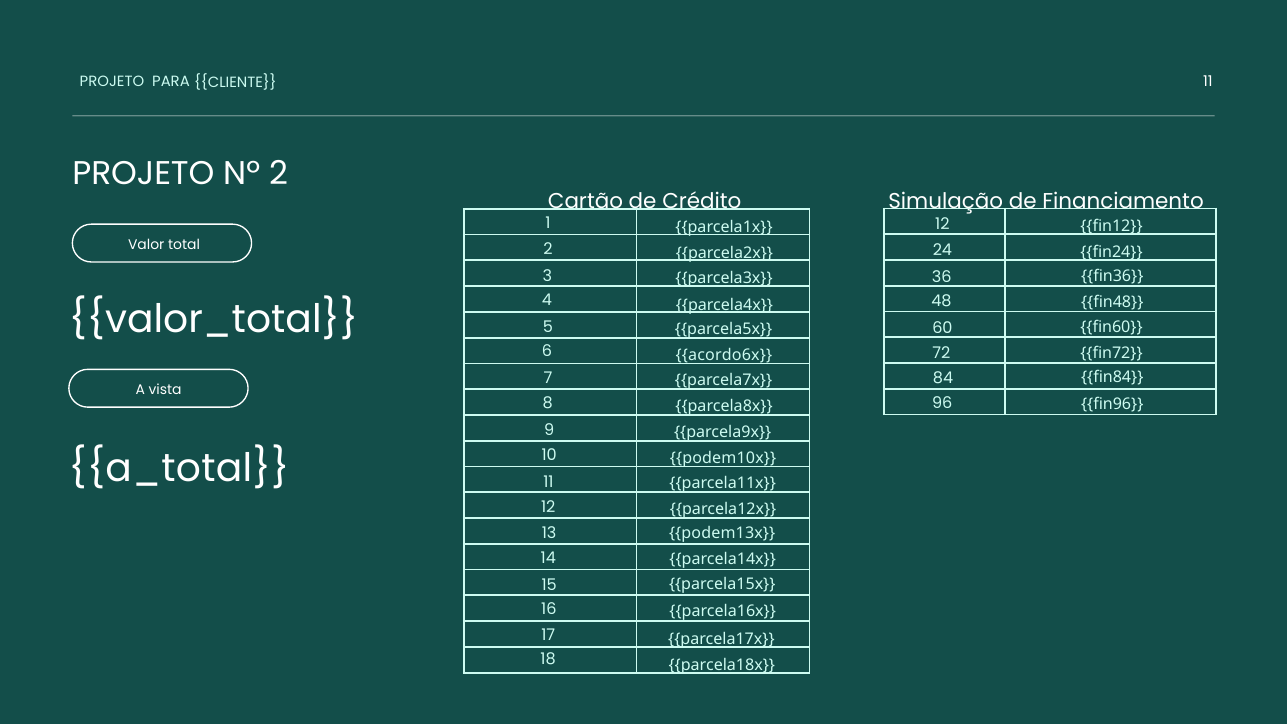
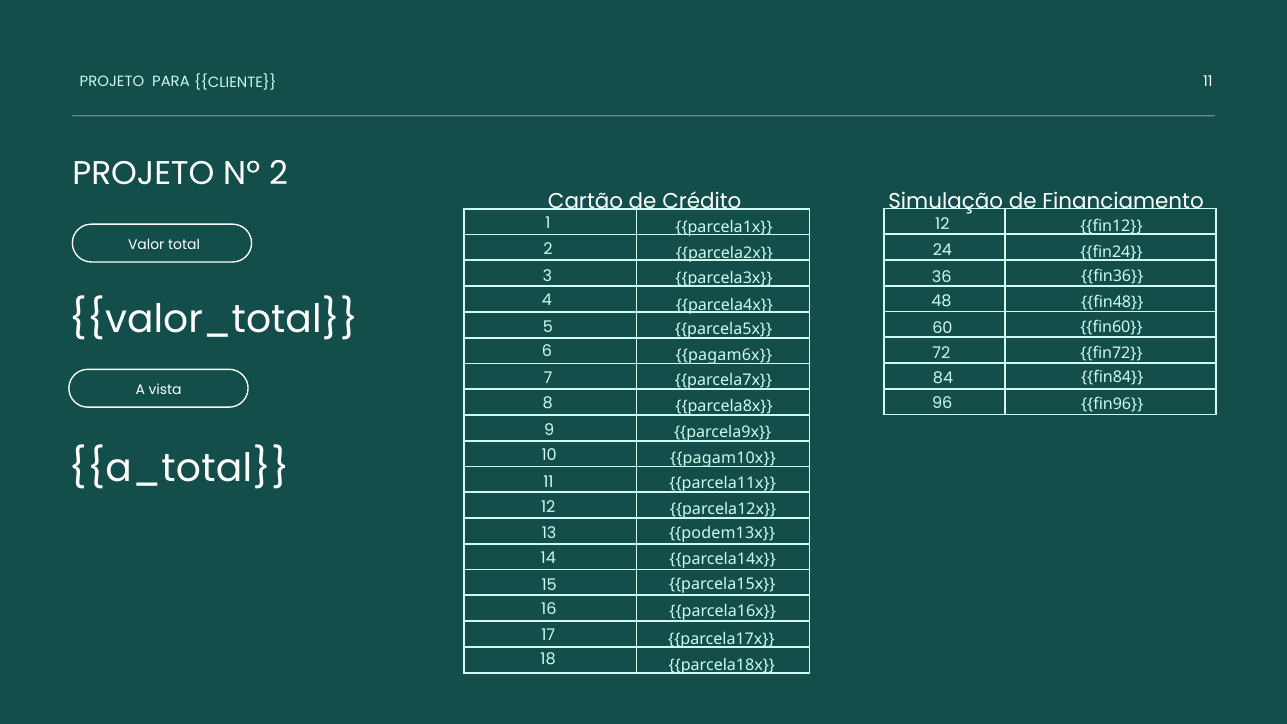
acordo6x: acordo6x -> pagam6x
podem10x: podem10x -> pagam10x
